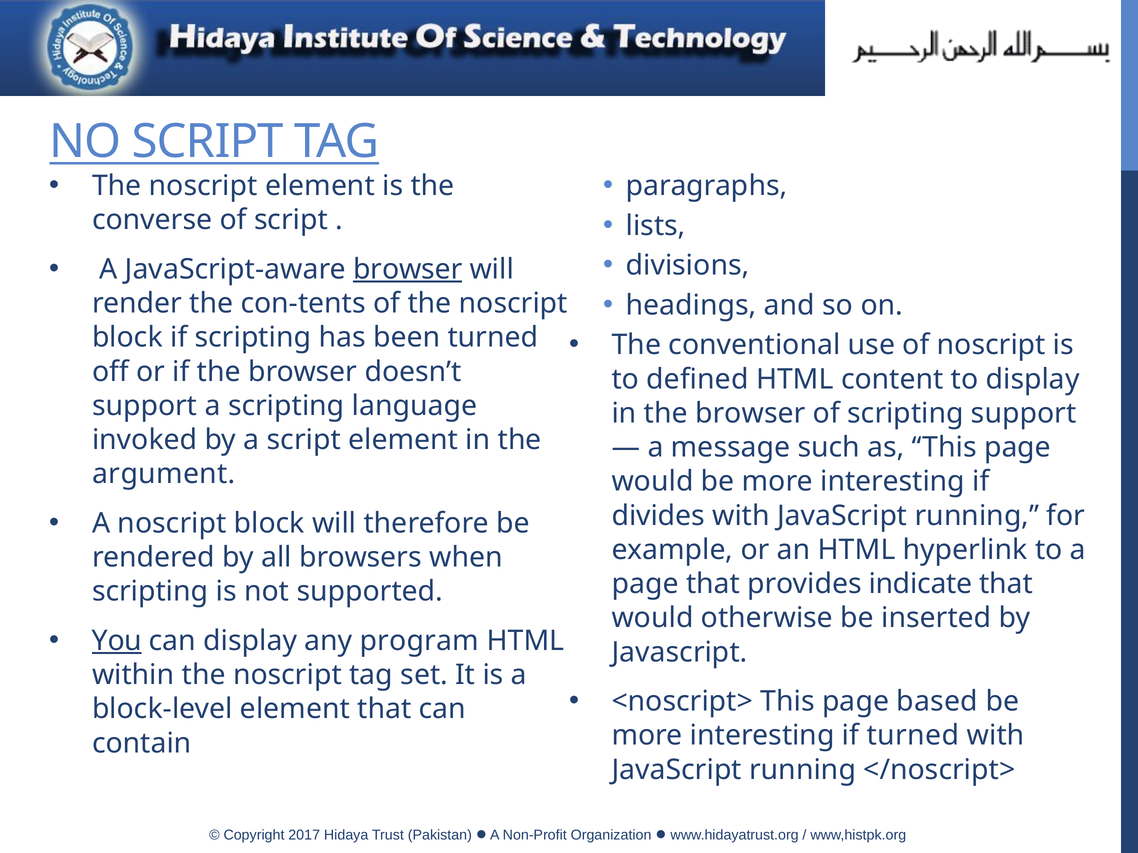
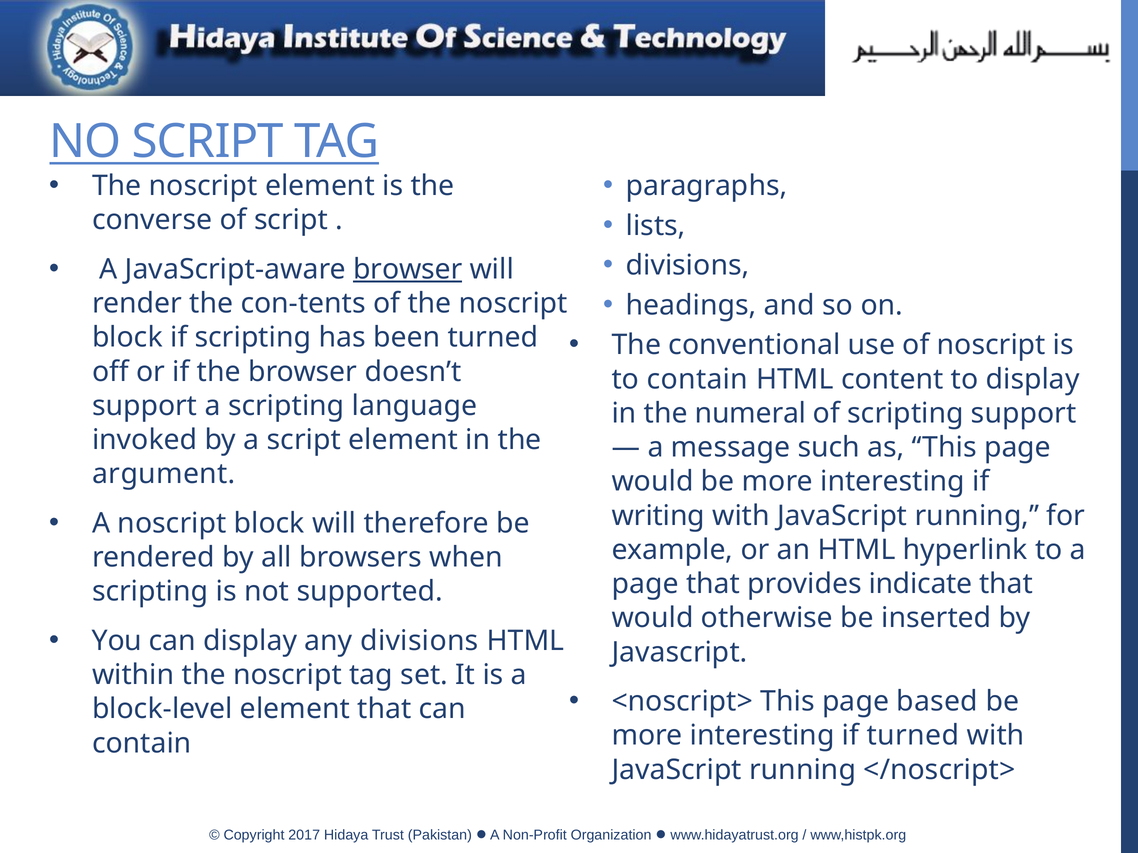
to defined: defined -> contain
in the browser: browser -> numeral
divides: divides -> writing
You underline: present -> none
any program: program -> divisions
